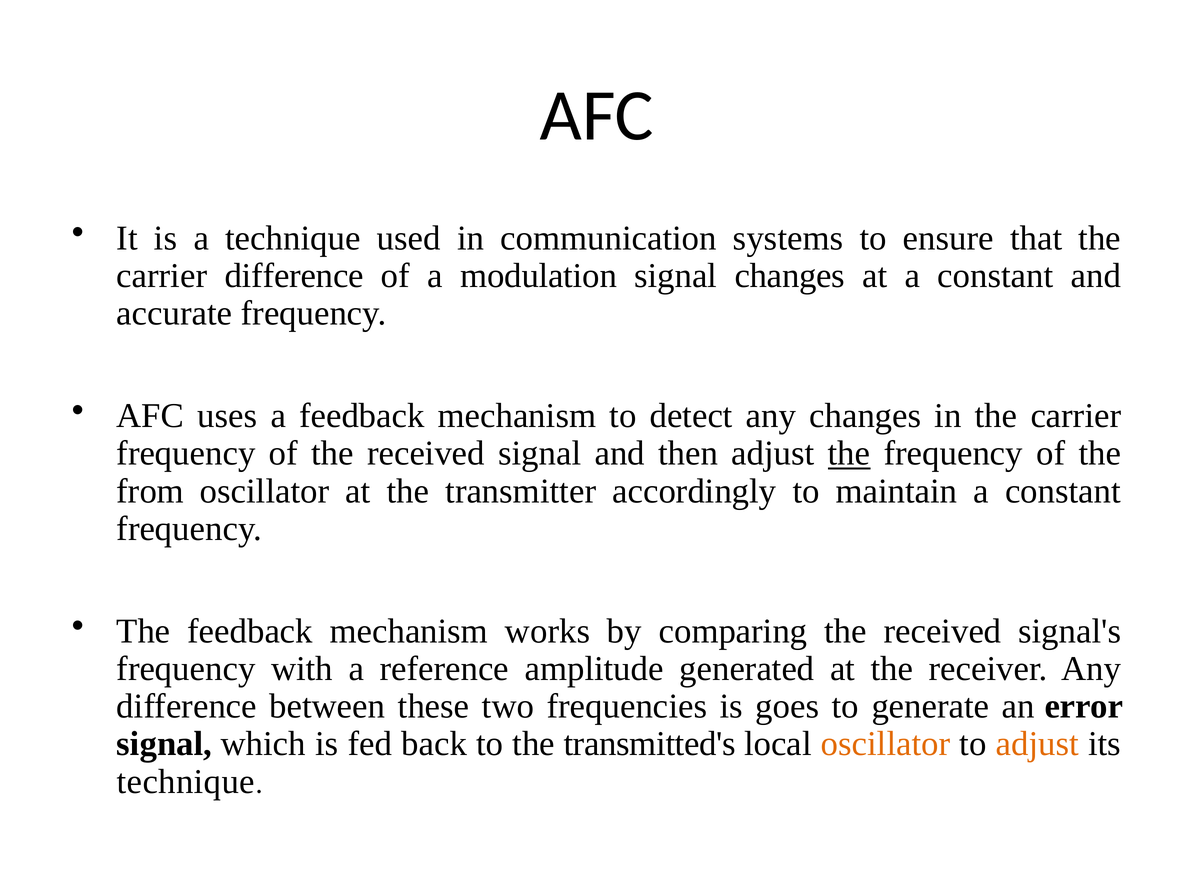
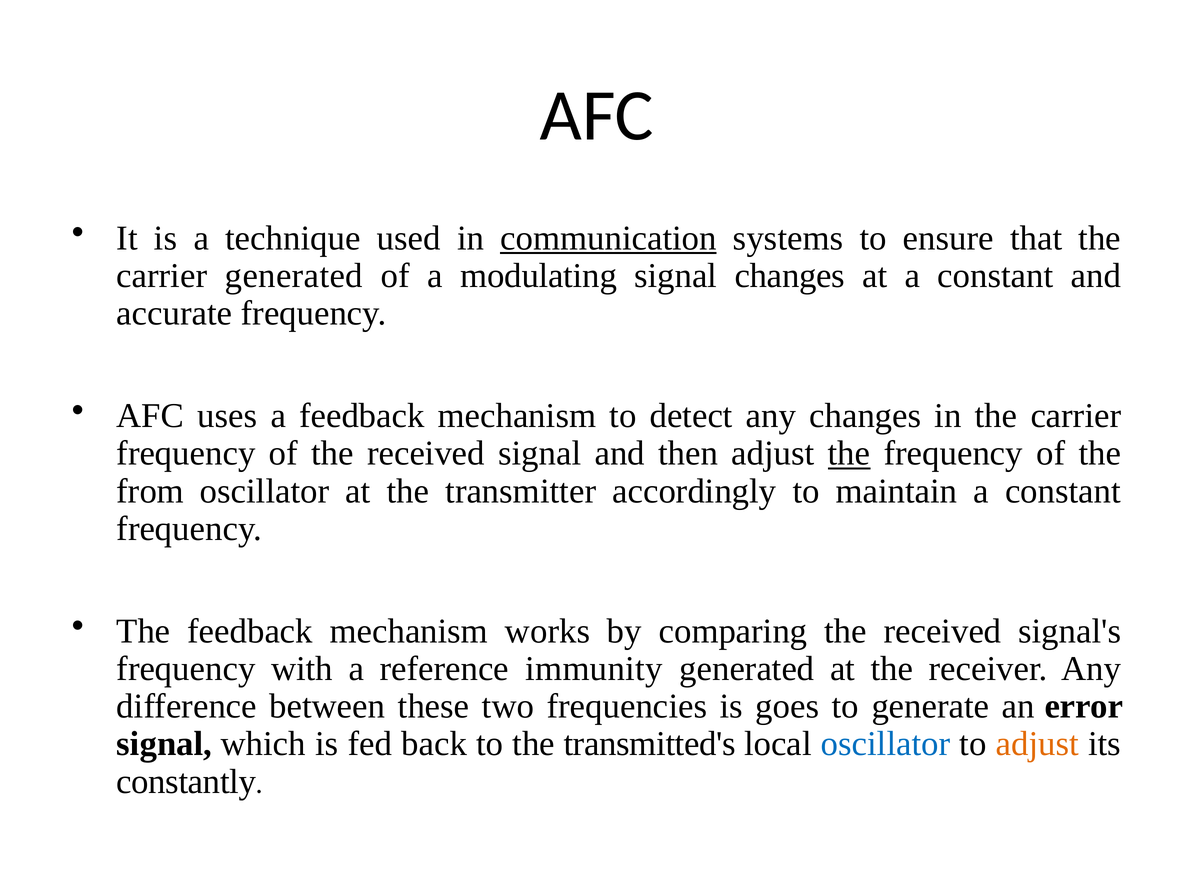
communication underline: none -> present
carrier difference: difference -> generated
modulation: modulation -> modulating
amplitude: amplitude -> immunity
oscillator at (886, 744) colour: orange -> blue
technique at (186, 782): technique -> constantly
